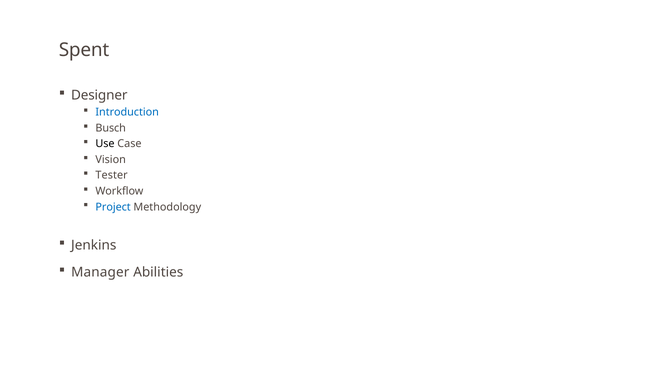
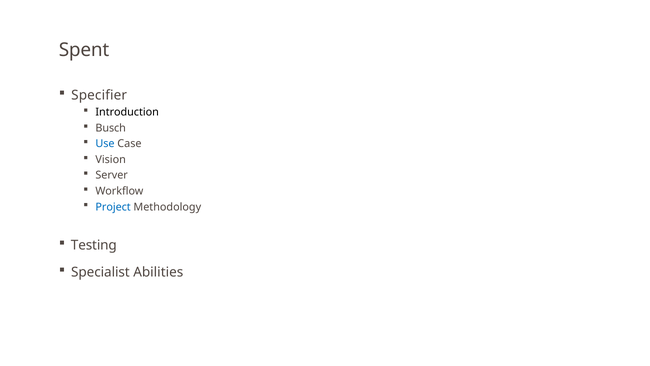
Designer: Designer -> Specifier
Introduction colour: blue -> black
Use colour: black -> blue
Tester: Tester -> Server
Jenkins: Jenkins -> Testing
Manager: Manager -> Specialist
